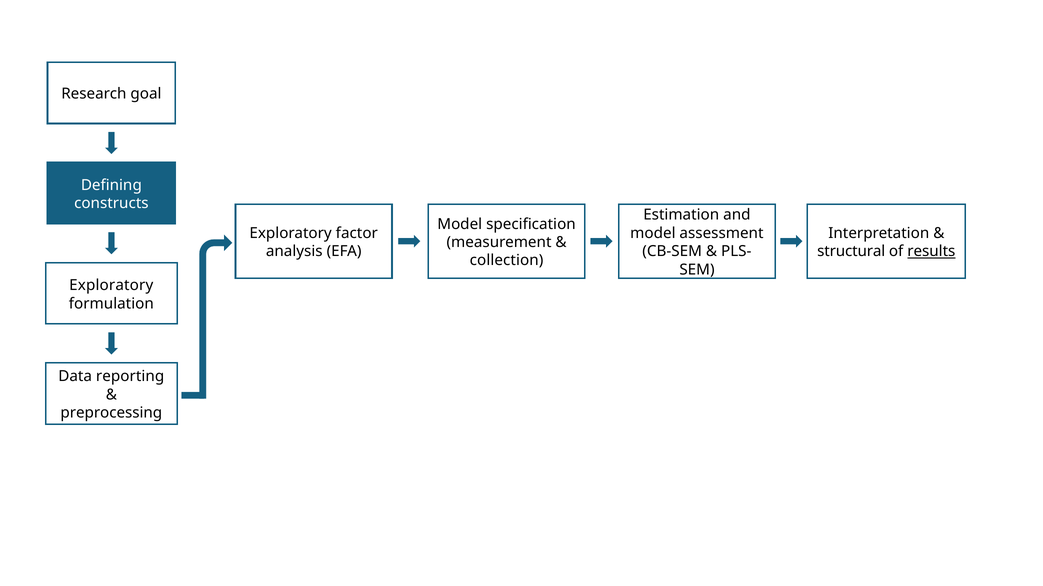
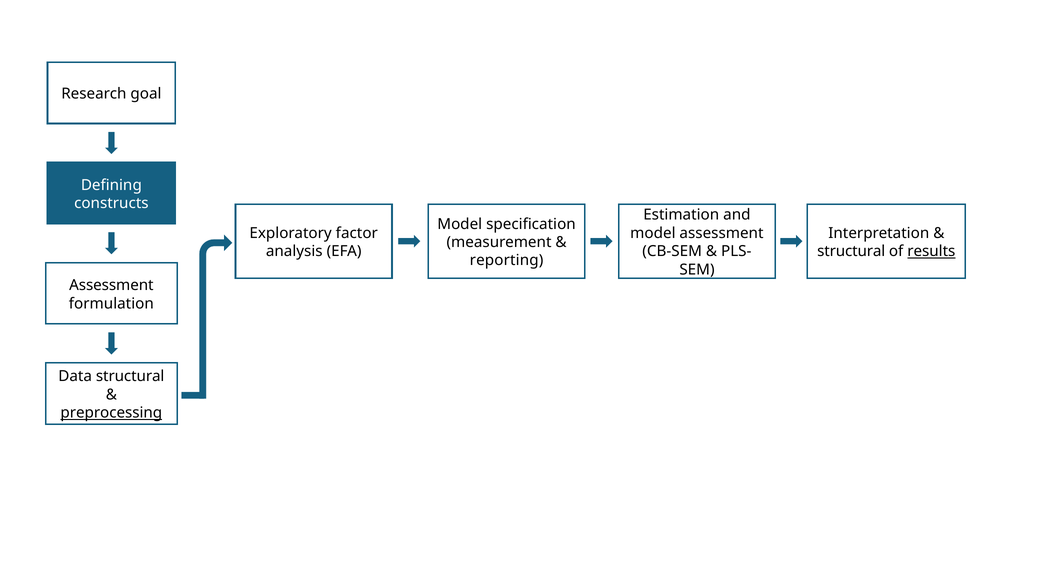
collection: collection -> reporting
Exploratory at (111, 286): Exploratory -> Assessment
Data reporting: reporting -> structural
preprocessing underline: none -> present
